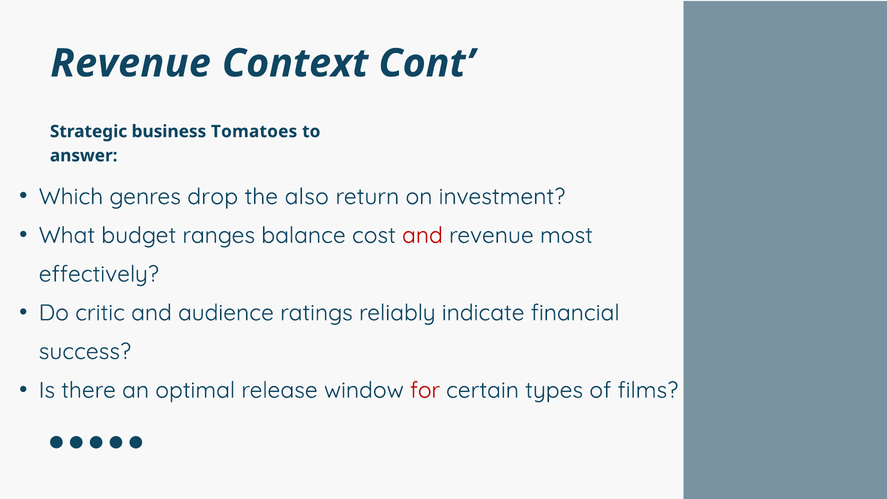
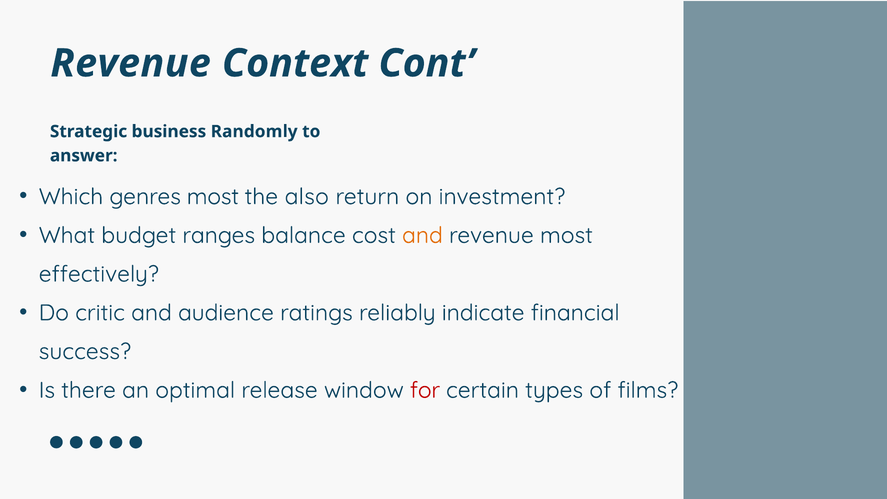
Tomatoes: Tomatoes -> Randomly
genres drop: drop -> most
and at (422, 235) colour: red -> orange
